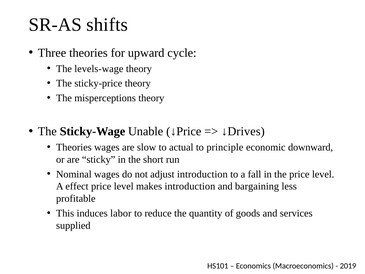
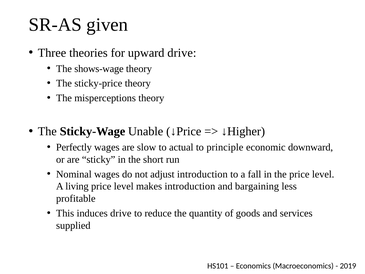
shifts: shifts -> given
upward cycle: cycle -> drive
levels-wage: levels-wage -> shows-wage
↓Drives: ↓Drives -> ↓Higher
Theories at (74, 147): Theories -> Perfectly
effect: effect -> living
induces labor: labor -> drive
